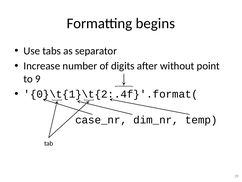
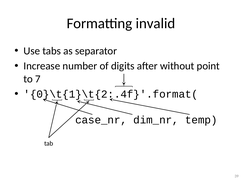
begins: begins -> invalid
9: 9 -> 7
